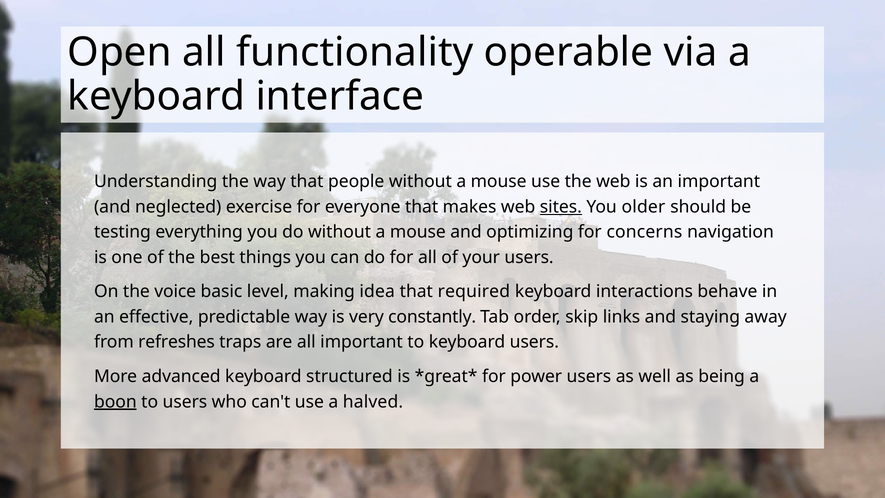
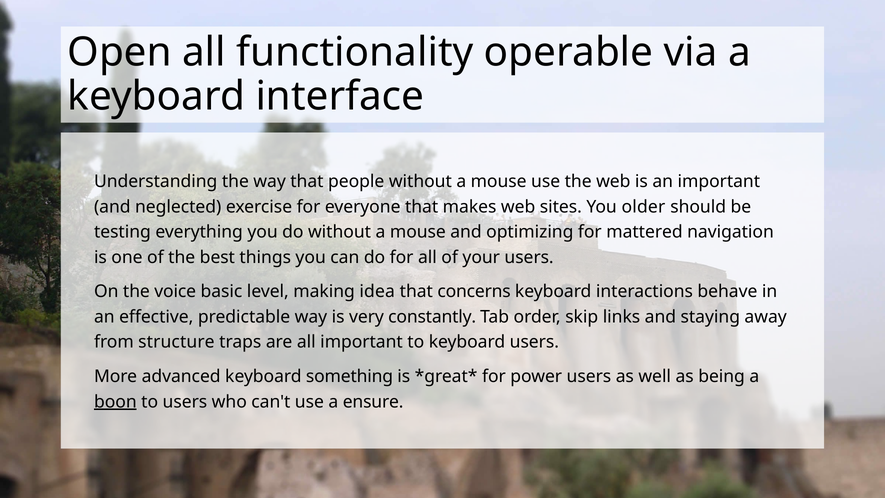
sites underline: present -> none
concerns: concerns -> mattered
required: required -> concerns
refreshes: refreshes -> structure
structured: structured -> something
halved: halved -> ensure
